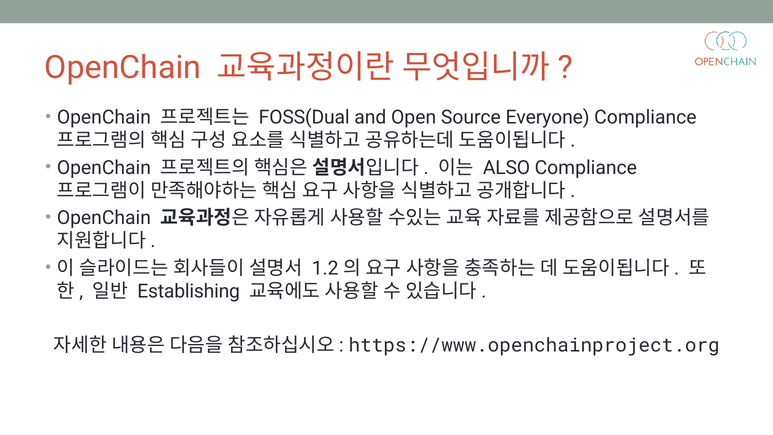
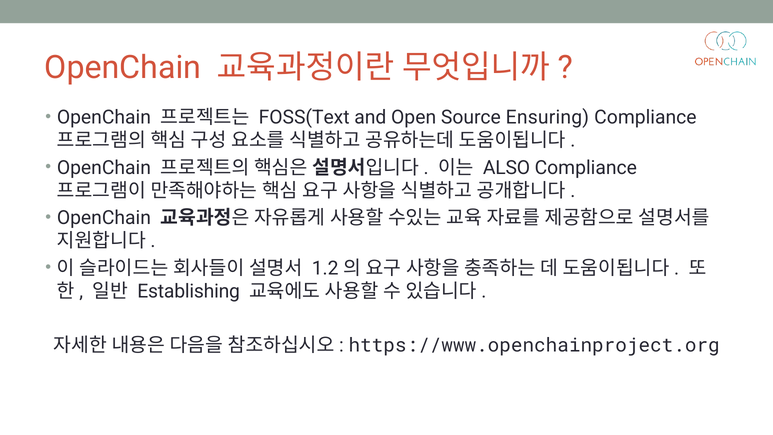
FOSS(Dual: FOSS(Dual -> FOSS(Text
Everyone: Everyone -> Ensuring
